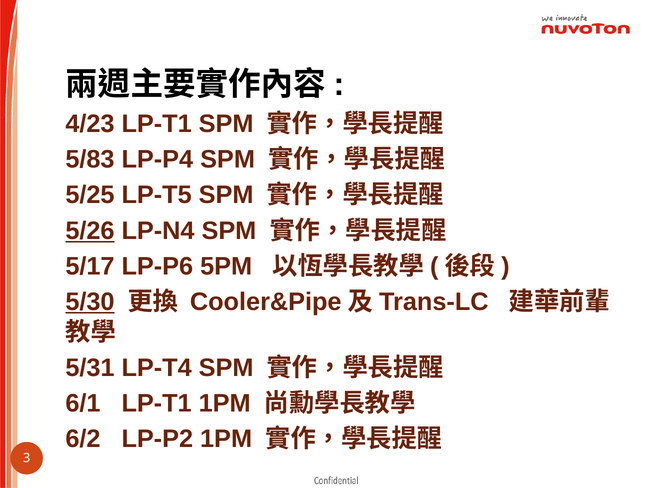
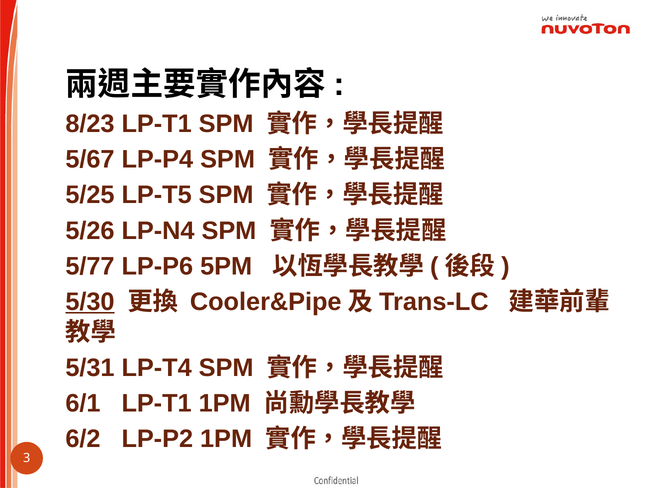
4/23: 4/23 -> 8/23
5/83: 5/83 -> 5/67
5/26 underline: present -> none
5/17: 5/17 -> 5/77
